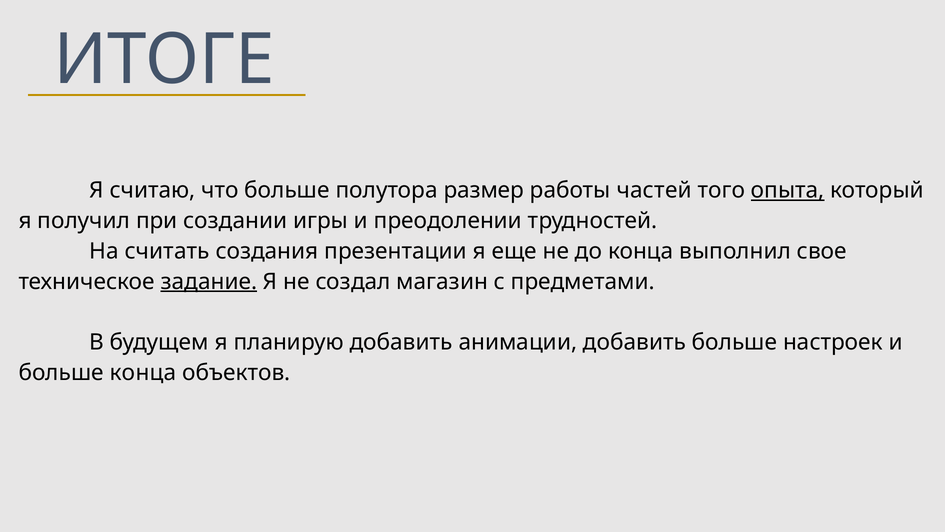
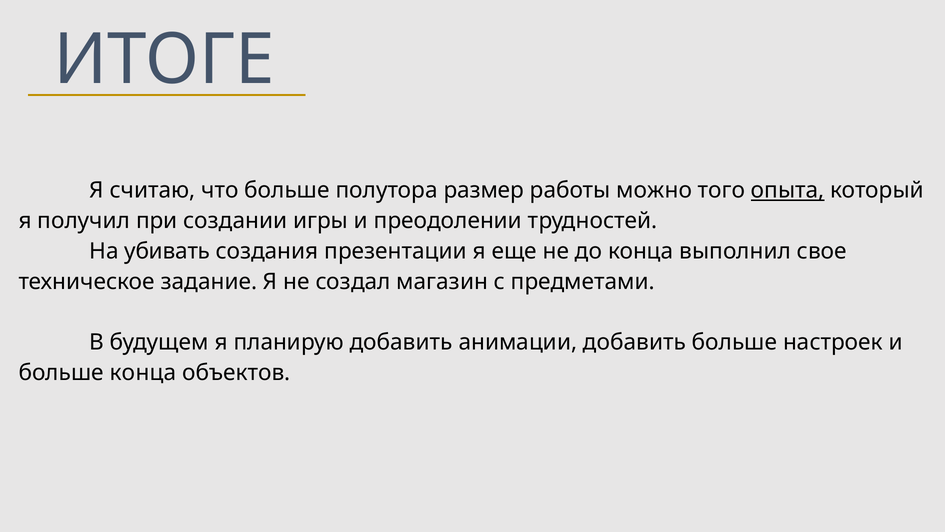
частей: частей -> можно
считать: считать -> убивать
задание underline: present -> none
